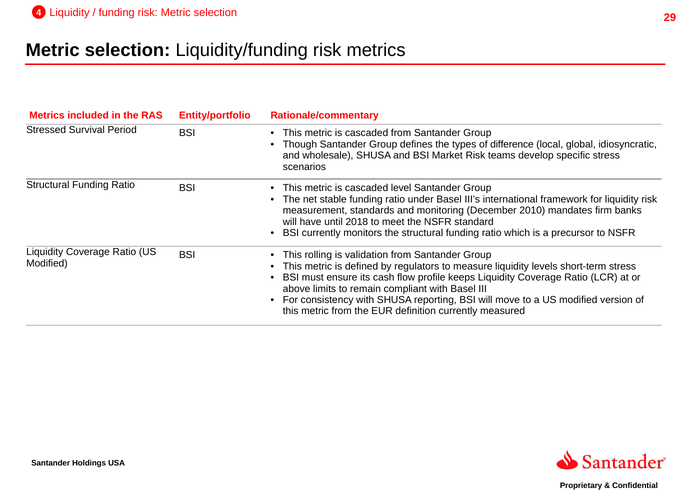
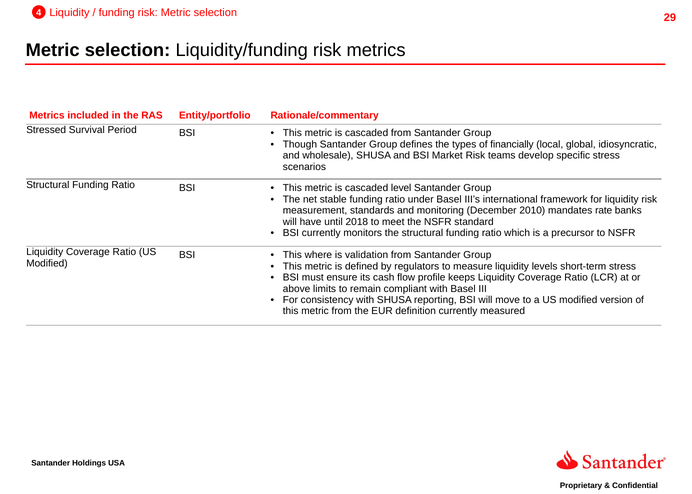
difference: difference -> financially
firm: firm -> rate
rolling: rolling -> where
